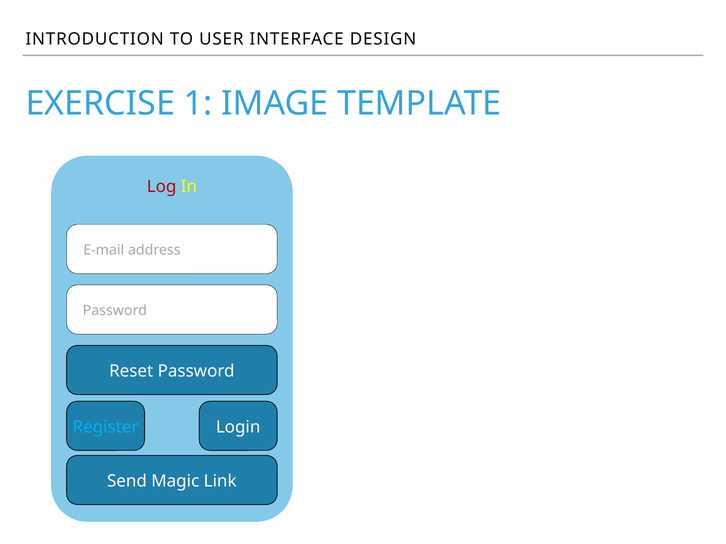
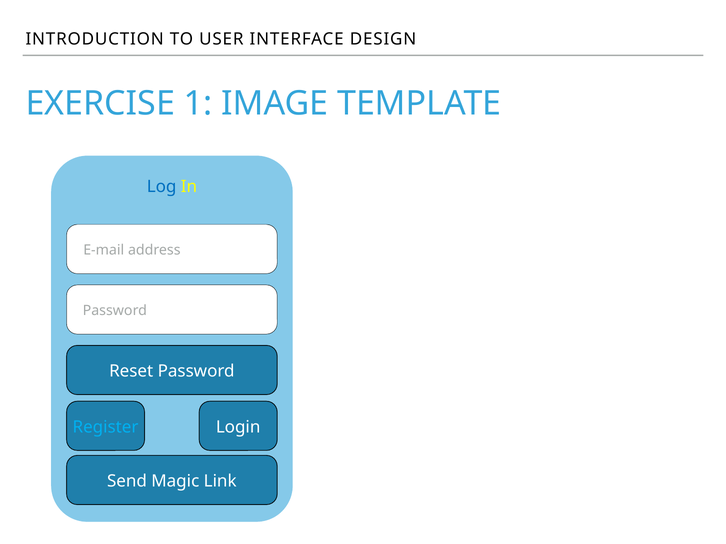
Log colour: red -> blue
